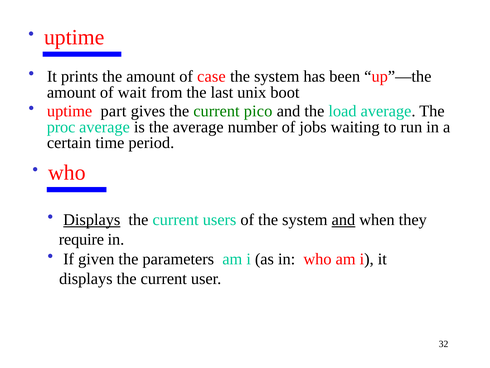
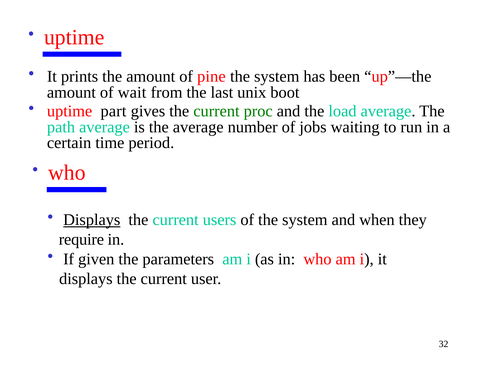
case: case -> pine
pico: pico -> proc
proc: proc -> path
and at (343, 220) underline: present -> none
